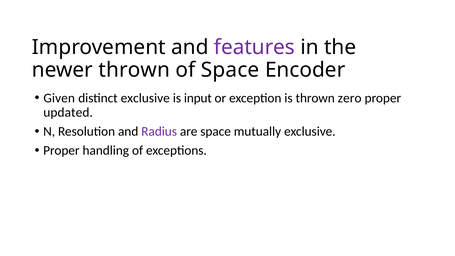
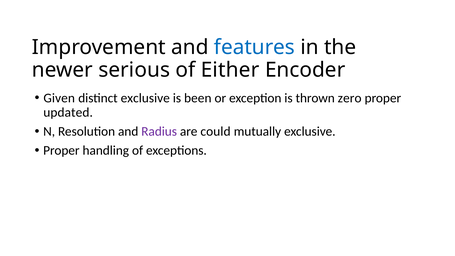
features colour: purple -> blue
newer thrown: thrown -> serious
of Space: Space -> Either
input: input -> been
are space: space -> could
